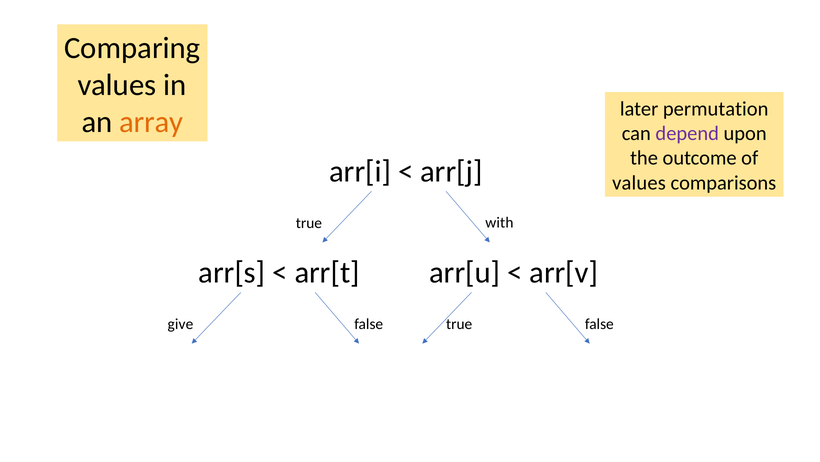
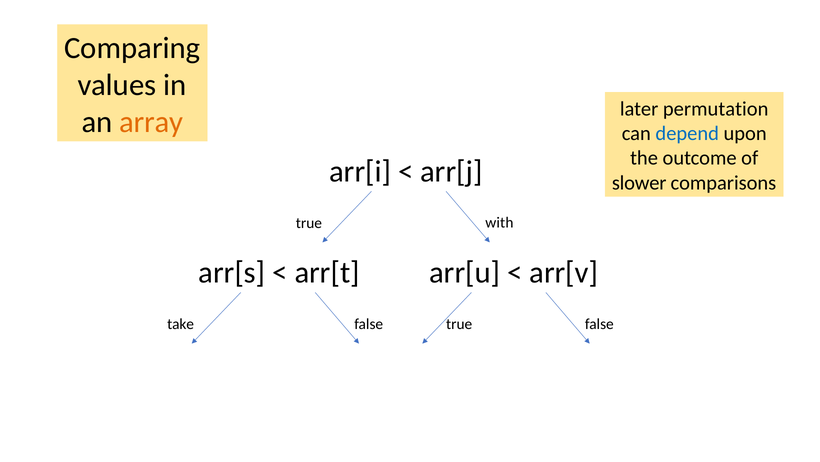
depend colour: purple -> blue
values at (639, 182): values -> slower
give: give -> take
